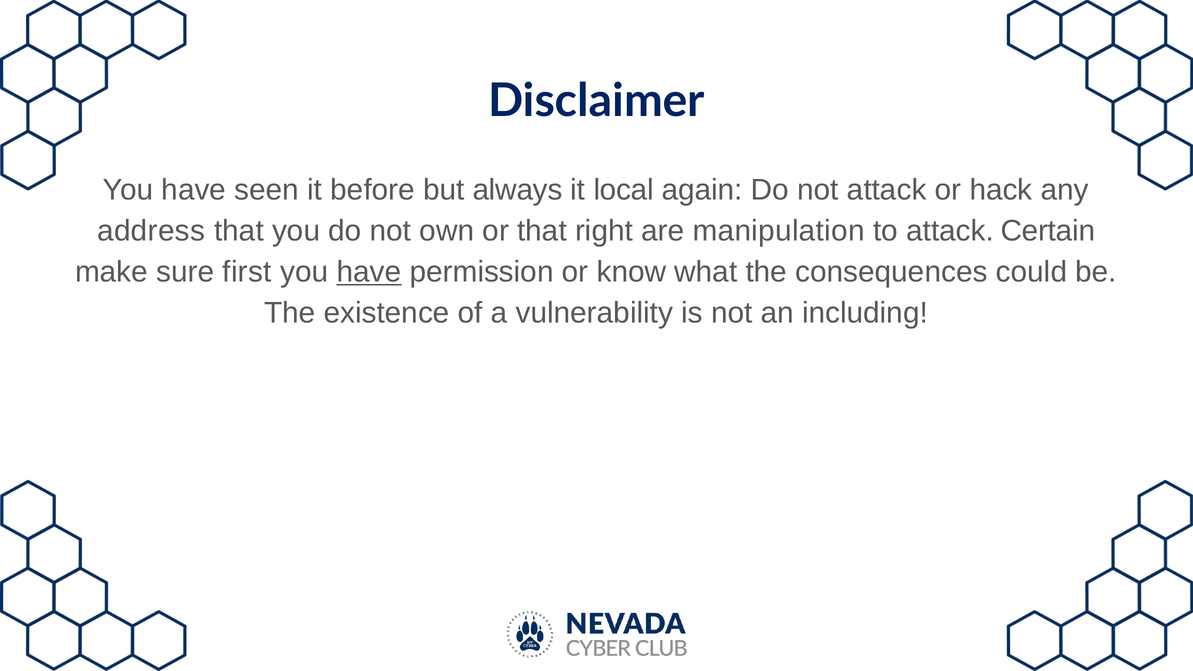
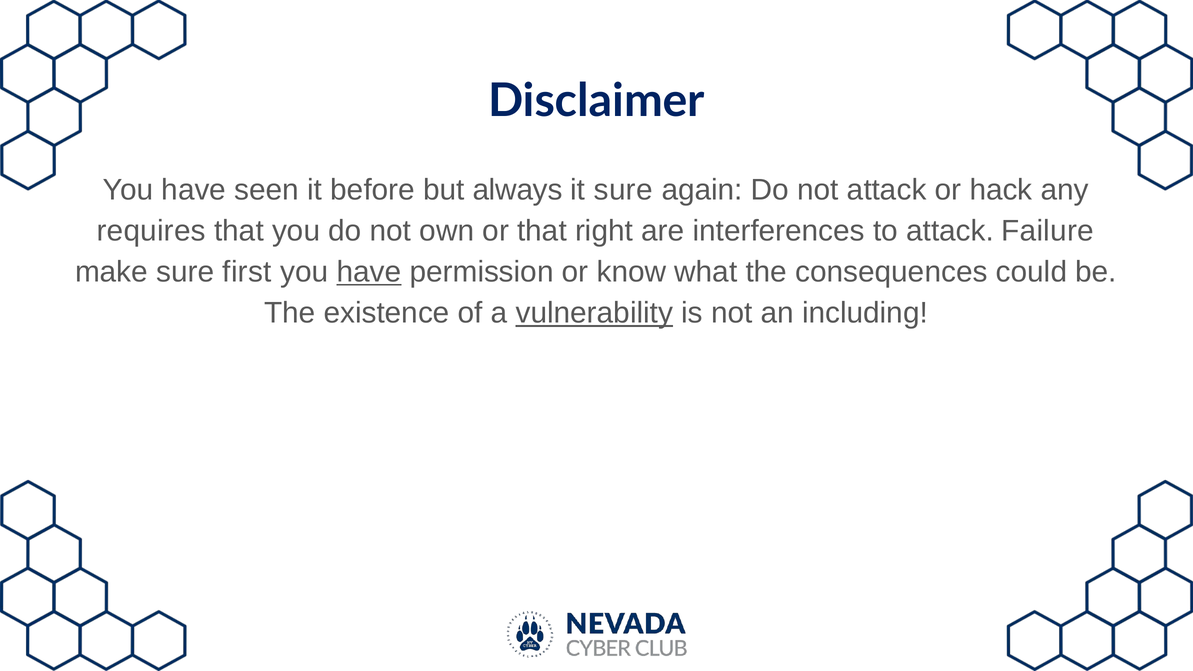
it local: local -> sure
address: address -> requires
manipulation: manipulation -> interferences
Certain: Certain -> Failure
vulnerability underline: none -> present
